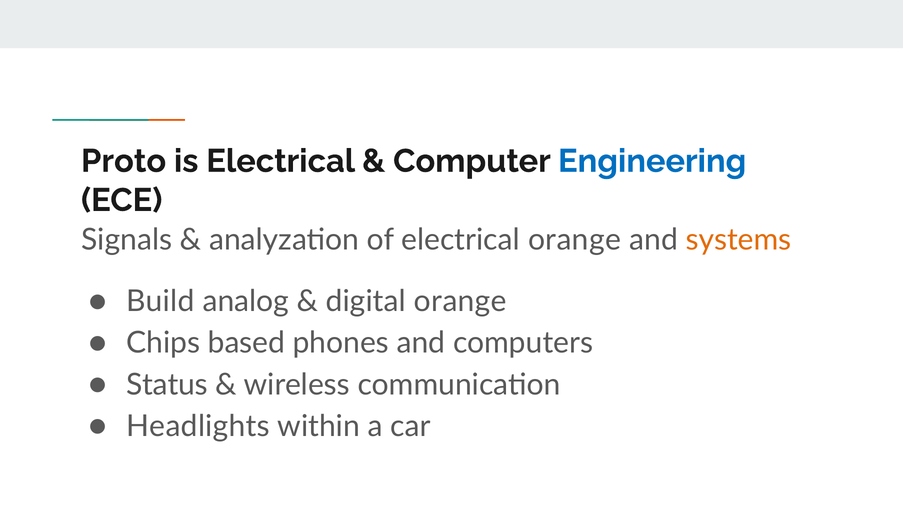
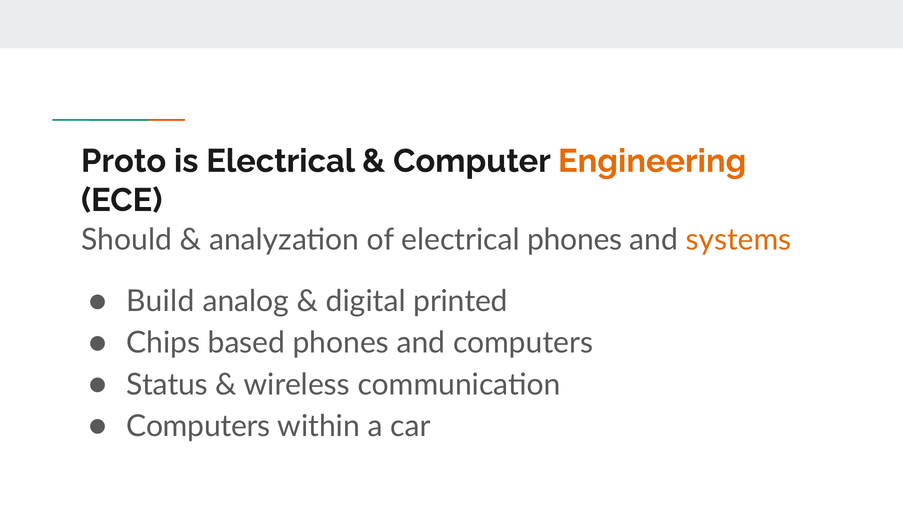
Engineering colour: blue -> orange
Signals: Signals -> Should
electrical orange: orange -> phones
digital orange: orange -> printed
Headlights at (198, 426): Headlights -> Computers
